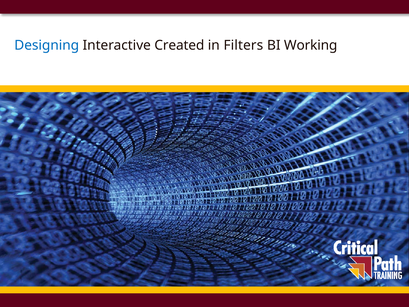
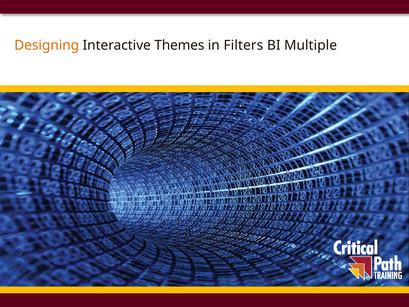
Designing colour: blue -> orange
Created: Created -> Themes
Working: Working -> Multiple
